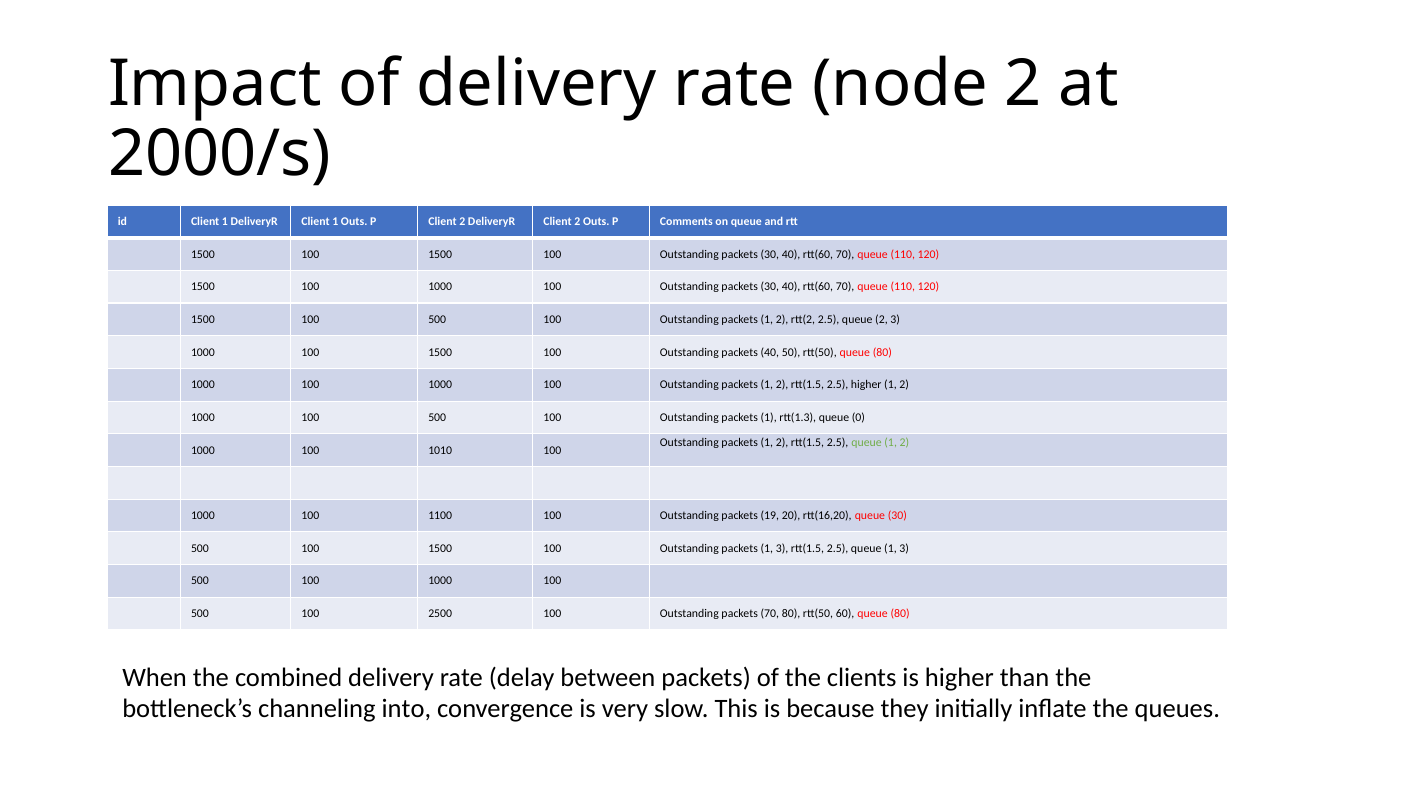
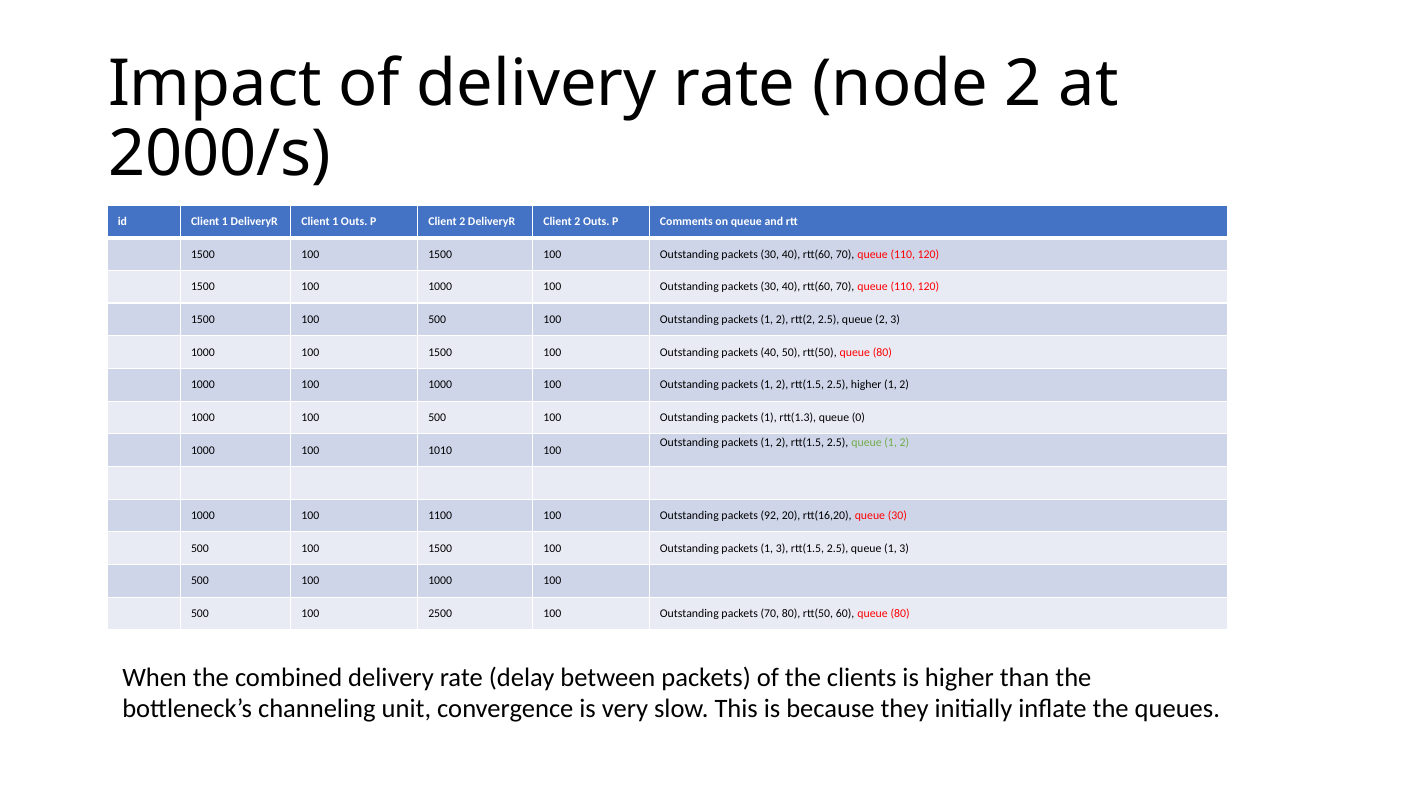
19: 19 -> 92
into: into -> unit
